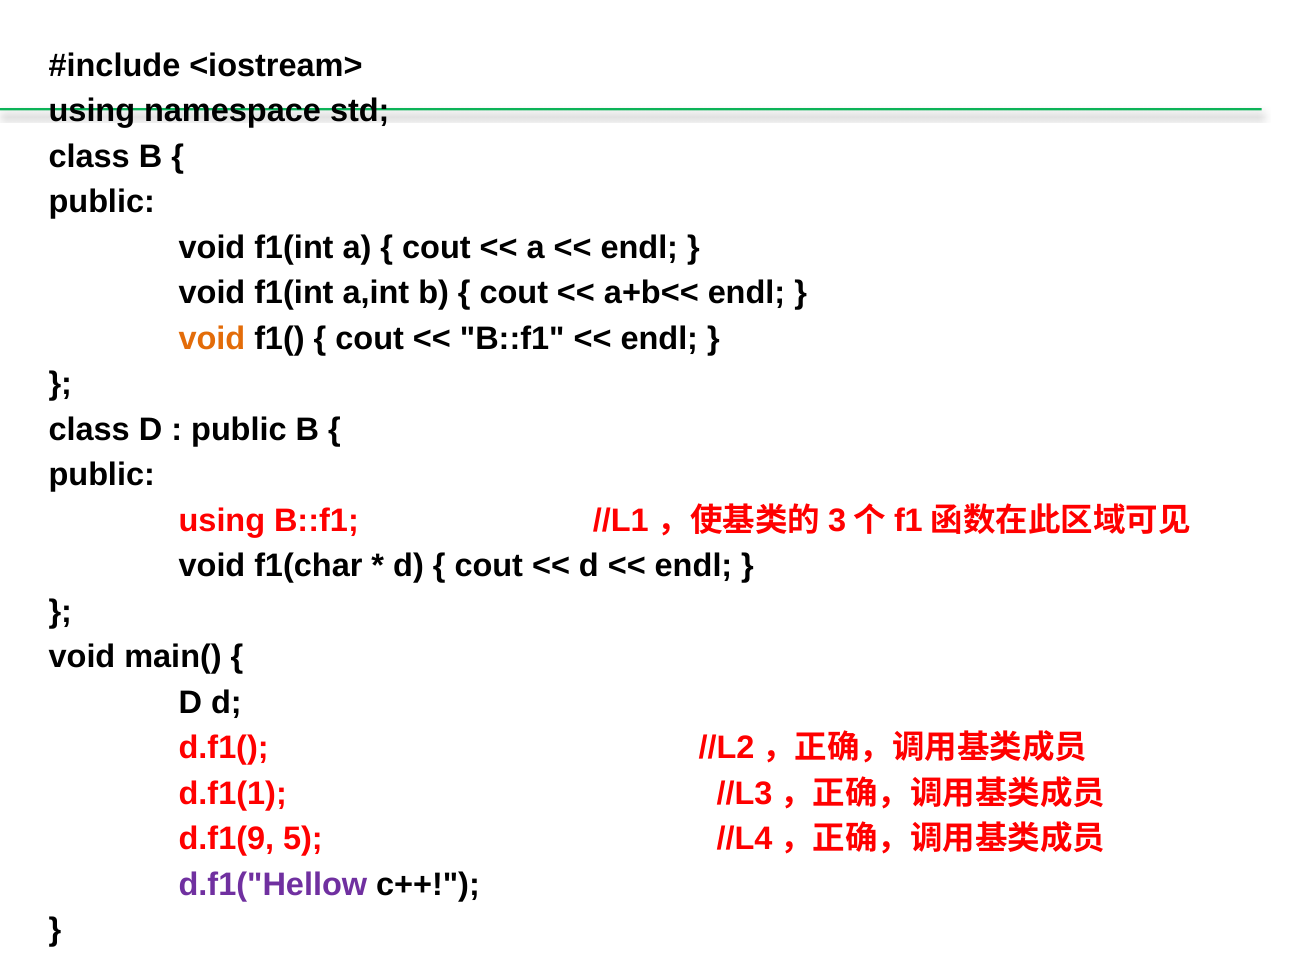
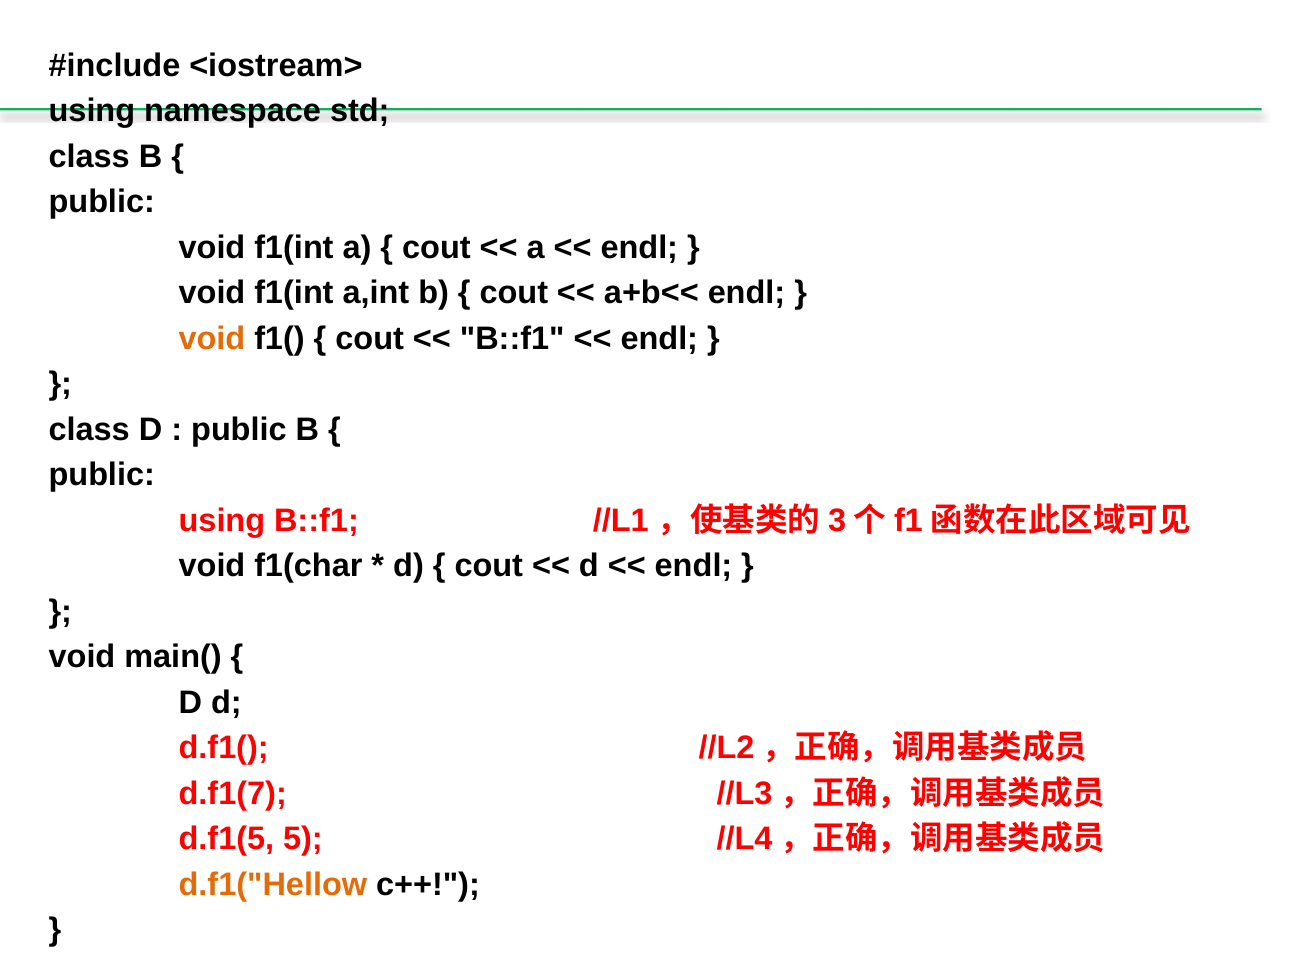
d.f1(1: d.f1(1 -> d.f1(7
d.f1(9: d.f1(9 -> d.f1(5
d.f1("Hellow colour: purple -> orange
